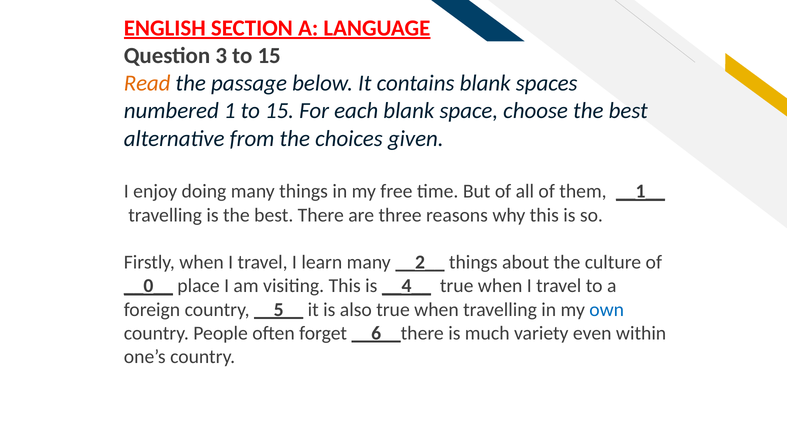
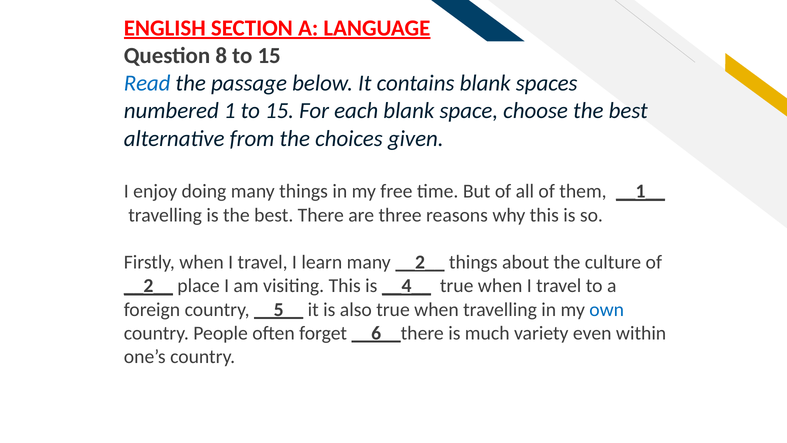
3: 3 -> 8
Read colour: orange -> blue
__0__ at (148, 286): __0__ -> __2__
